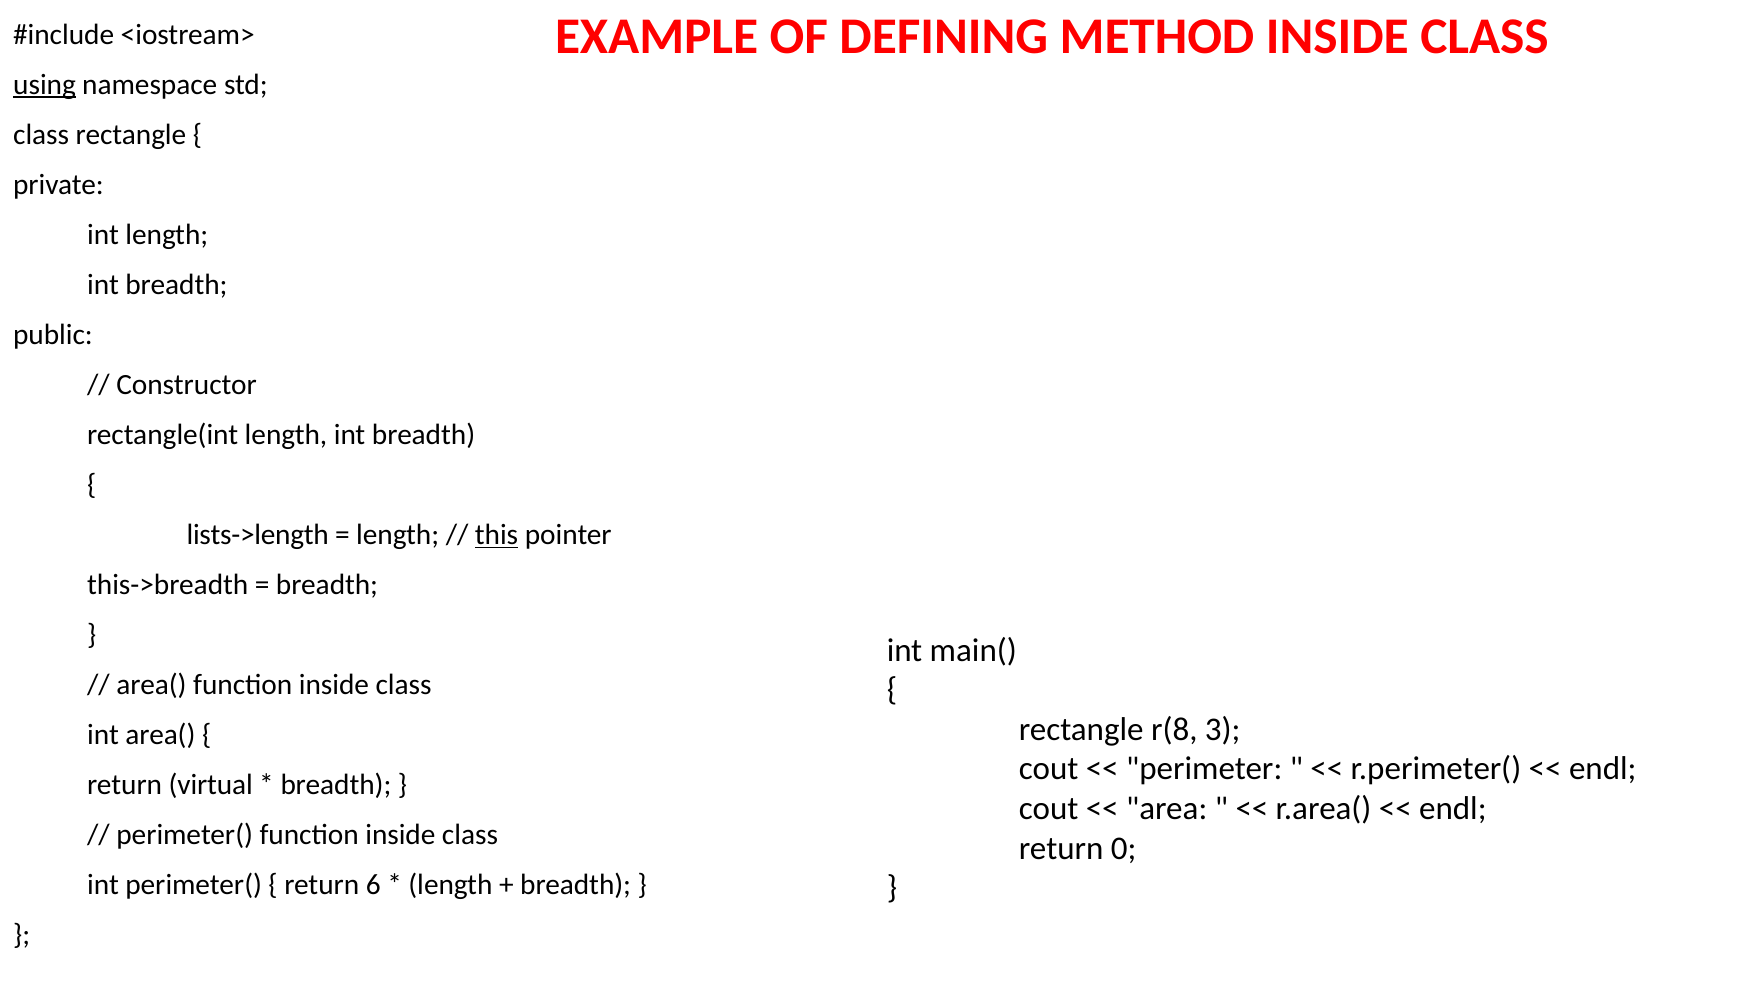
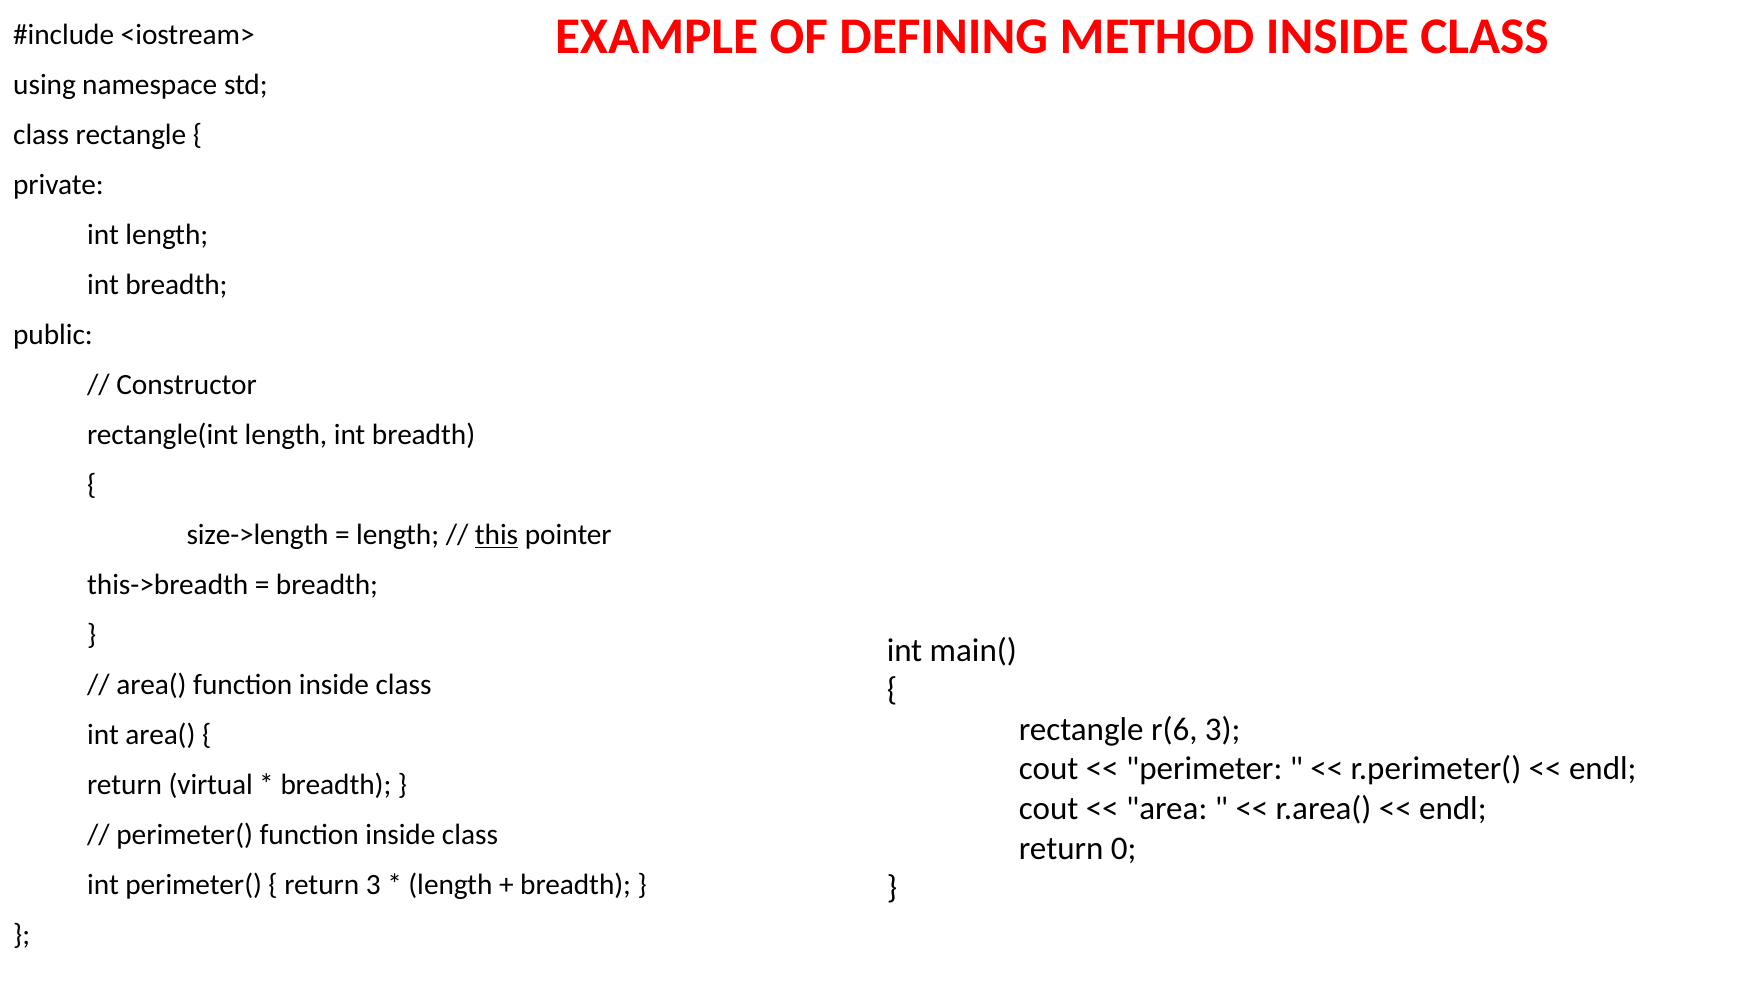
using underline: present -> none
lists->length: lists->length -> size->length
r(8: r(8 -> r(6
return 6: 6 -> 3
